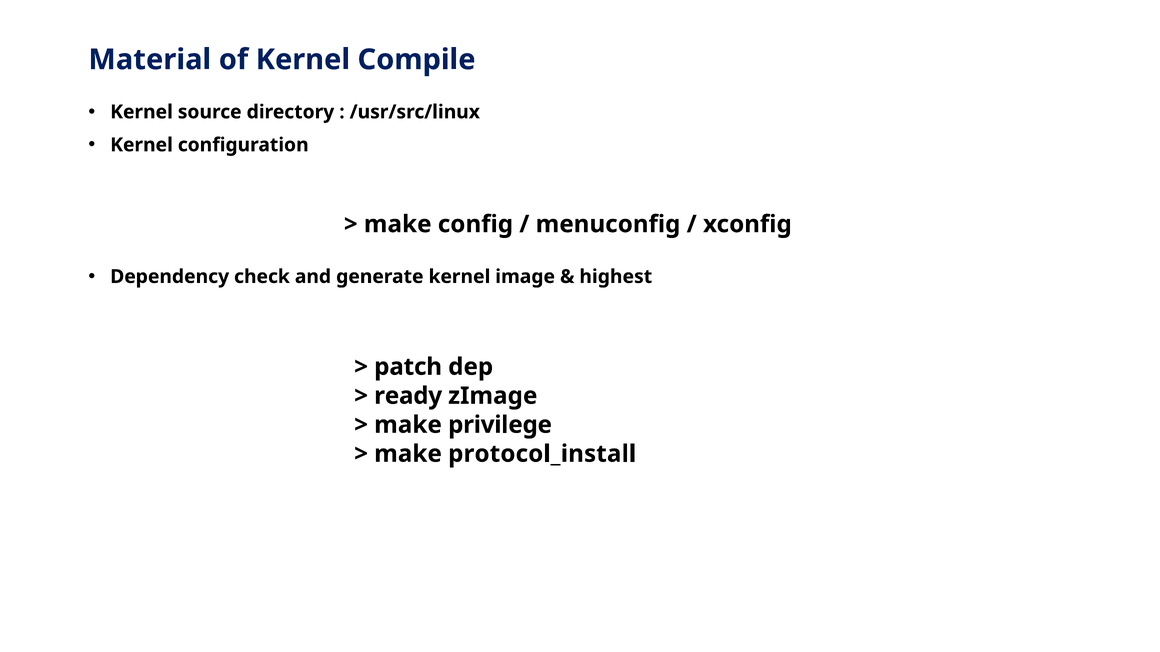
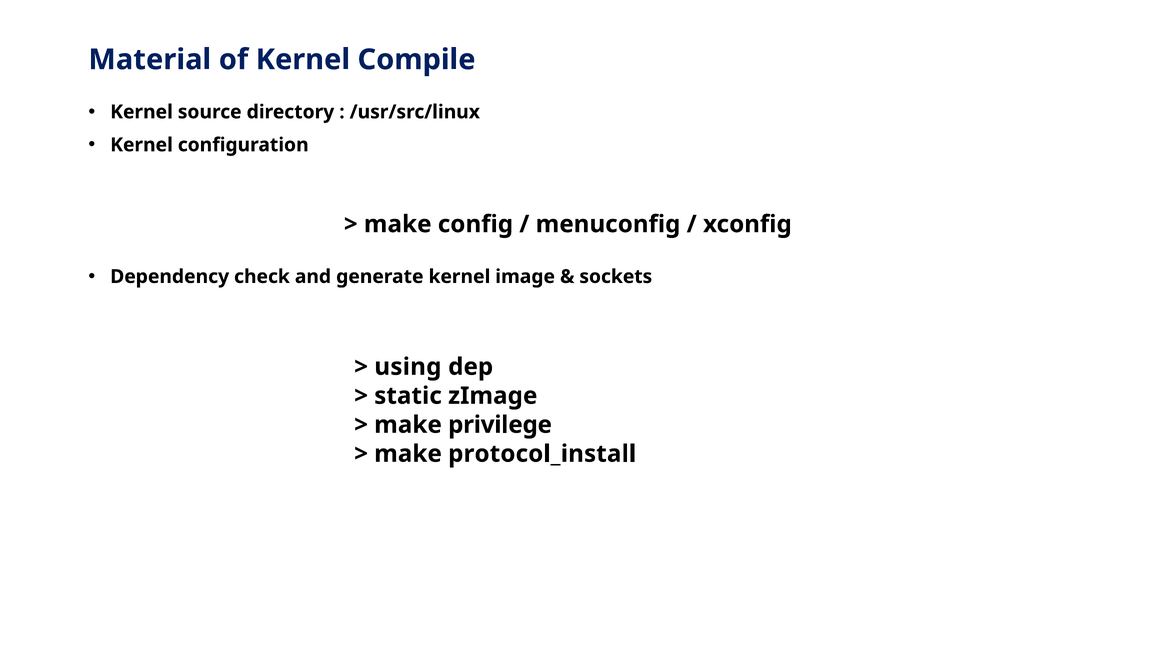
highest: highest -> sockets
patch: patch -> using
ready: ready -> static
